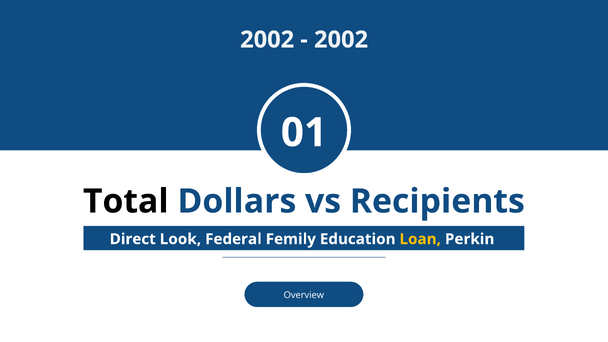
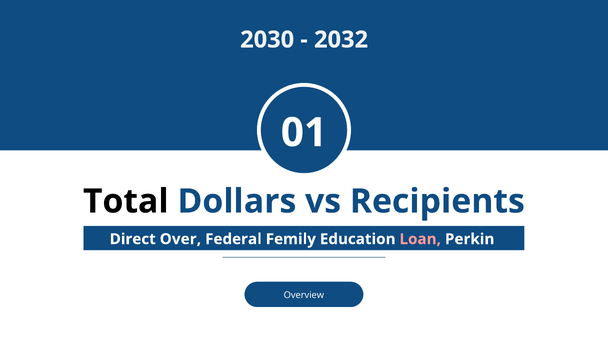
2002 at (267, 40): 2002 -> 2030
2002 at (341, 40): 2002 -> 2032
Look: Look -> Over
Loan colour: yellow -> pink
